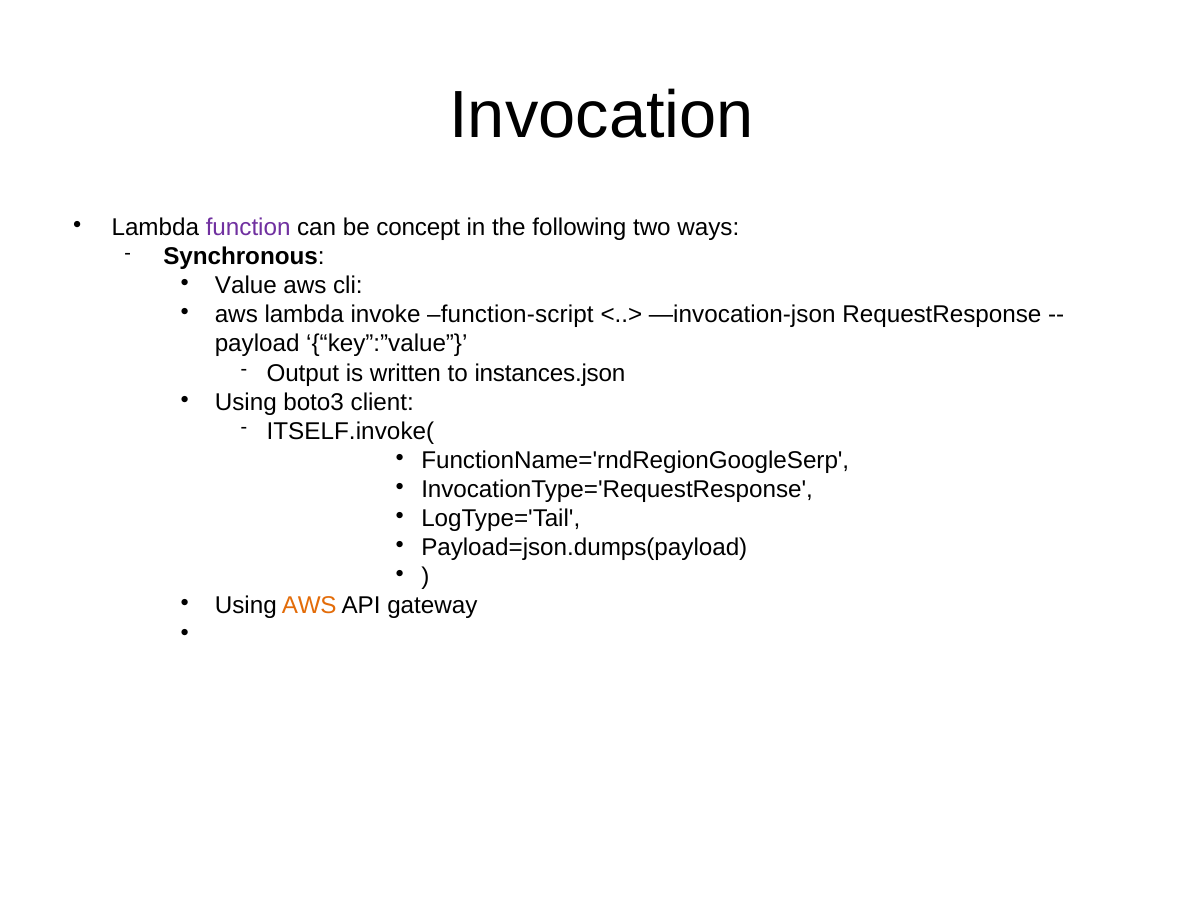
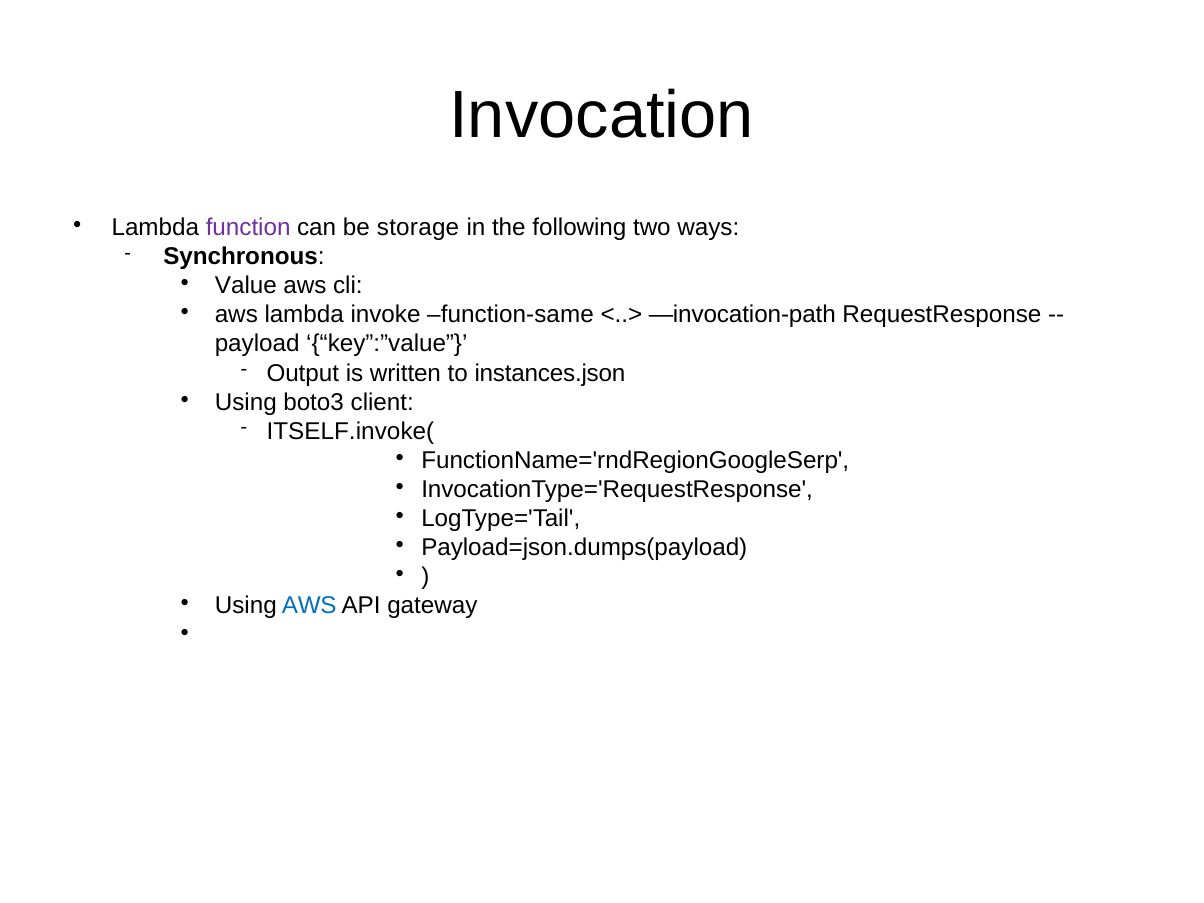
concept: concept -> storage
function-script: function-script -> function-same
—invocation-json: —invocation-json -> —invocation-path
AWS at (309, 606) colour: orange -> blue
